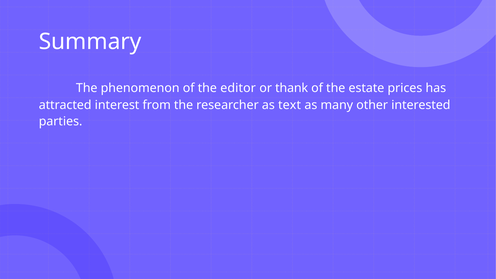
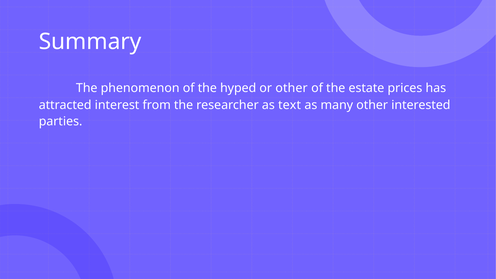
editor: editor -> hyped
or thank: thank -> other
